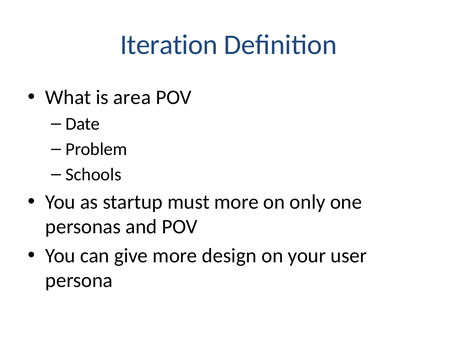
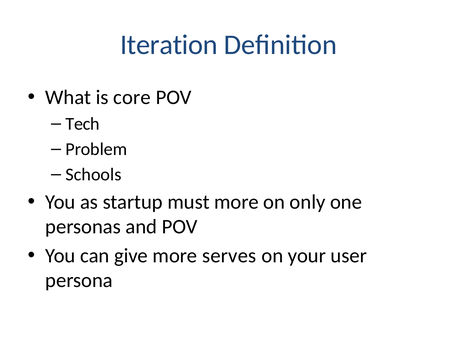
area: area -> core
Date: Date -> Tech
design: design -> serves
